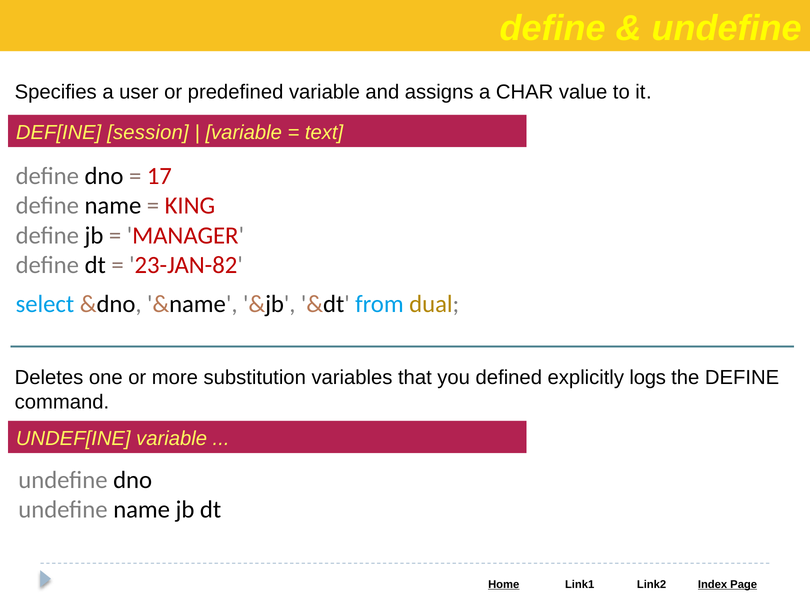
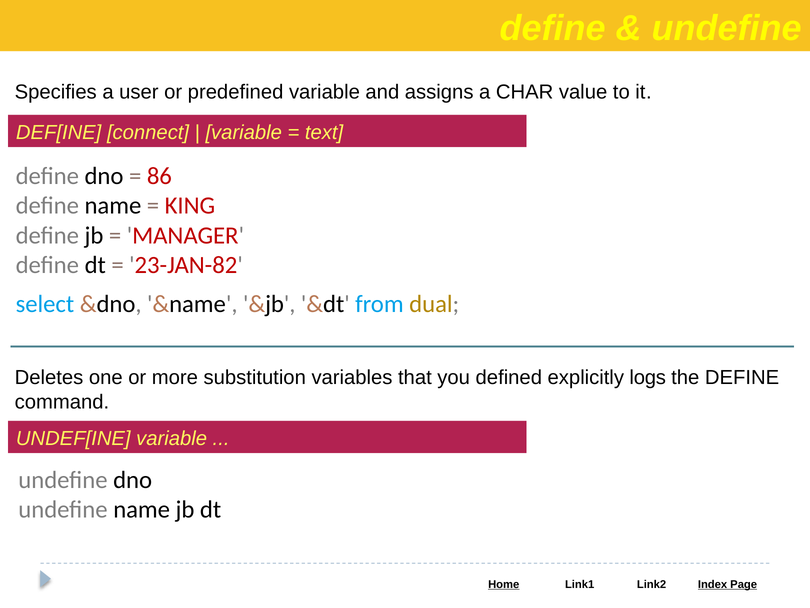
session: session -> connect
17: 17 -> 86
